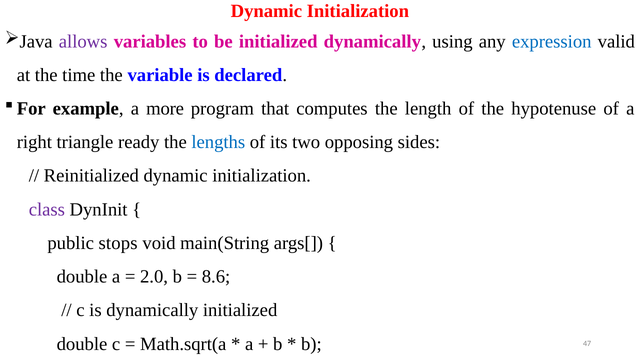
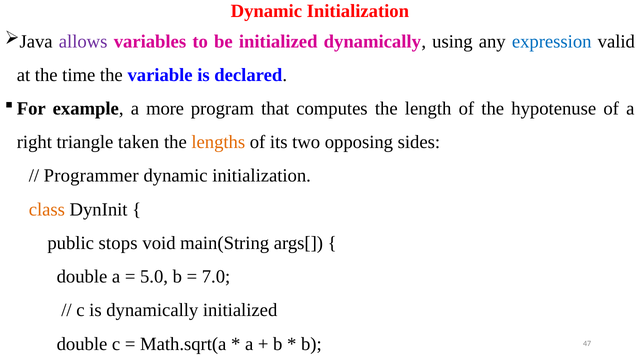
ready: ready -> taken
lengths colour: blue -> orange
Reinitialized: Reinitialized -> Programmer
class colour: purple -> orange
2.0: 2.0 -> 5.0
8.6: 8.6 -> 7.0
